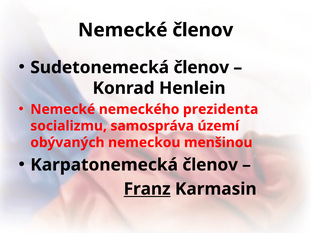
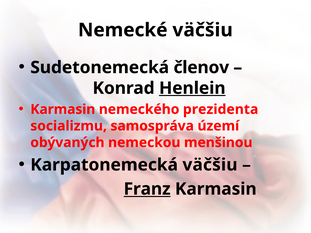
Nemecké členov: členov -> väčšiu
Henlein underline: none -> present
Nemecké at (63, 109): Nemecké -> Karmasin
Karpatonemecká členov: členov -> väčšiu
